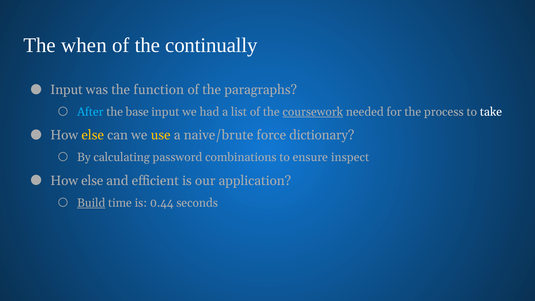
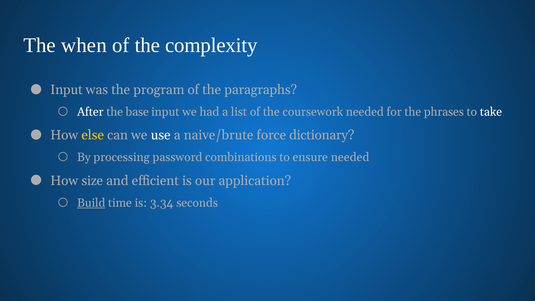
continually: continually -> complexity
function: function -> program
After colour: light blue -> white
coursework underline: present -> none
process: process -> phrases
use colour: yellow -> white
calculating: calculating -> processing
ensure inspect: inspect -> needed
else at (92, 181): else -> size
0.44: 0.44 -> 3.34
